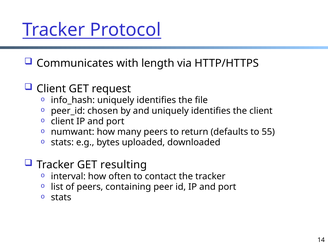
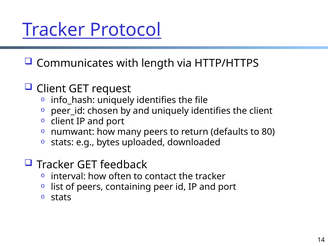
55: 55 -> 80
resulting: resulting -> feedback
